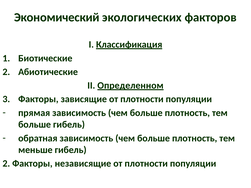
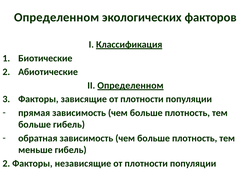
Экономический at (57, 17): Экономический -> Определенном
